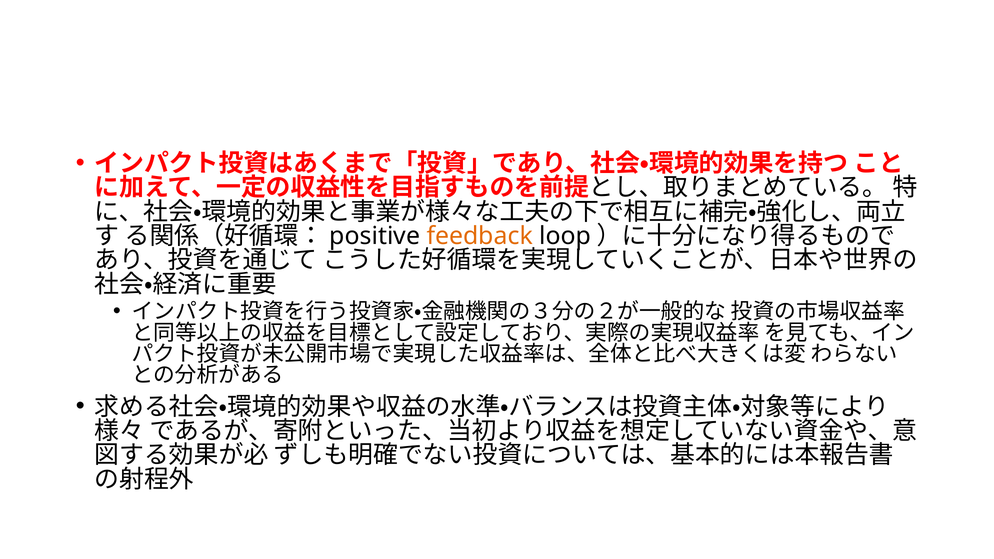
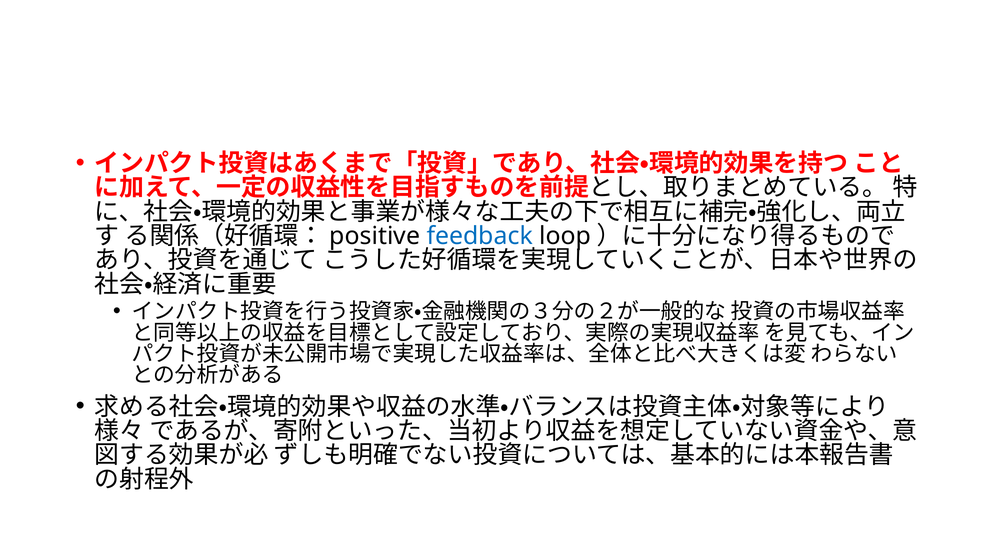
feedback colour: orange -> blue
